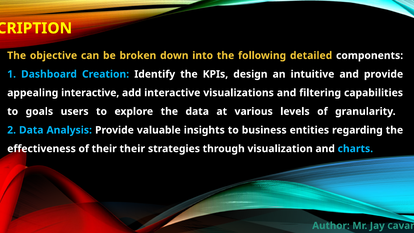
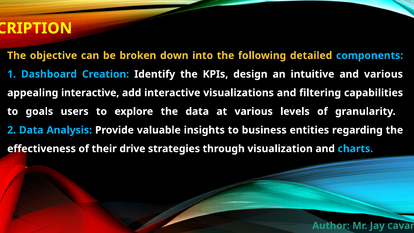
components colour: white -> light blue
and provide: provide -> various
their their: their -> drive
